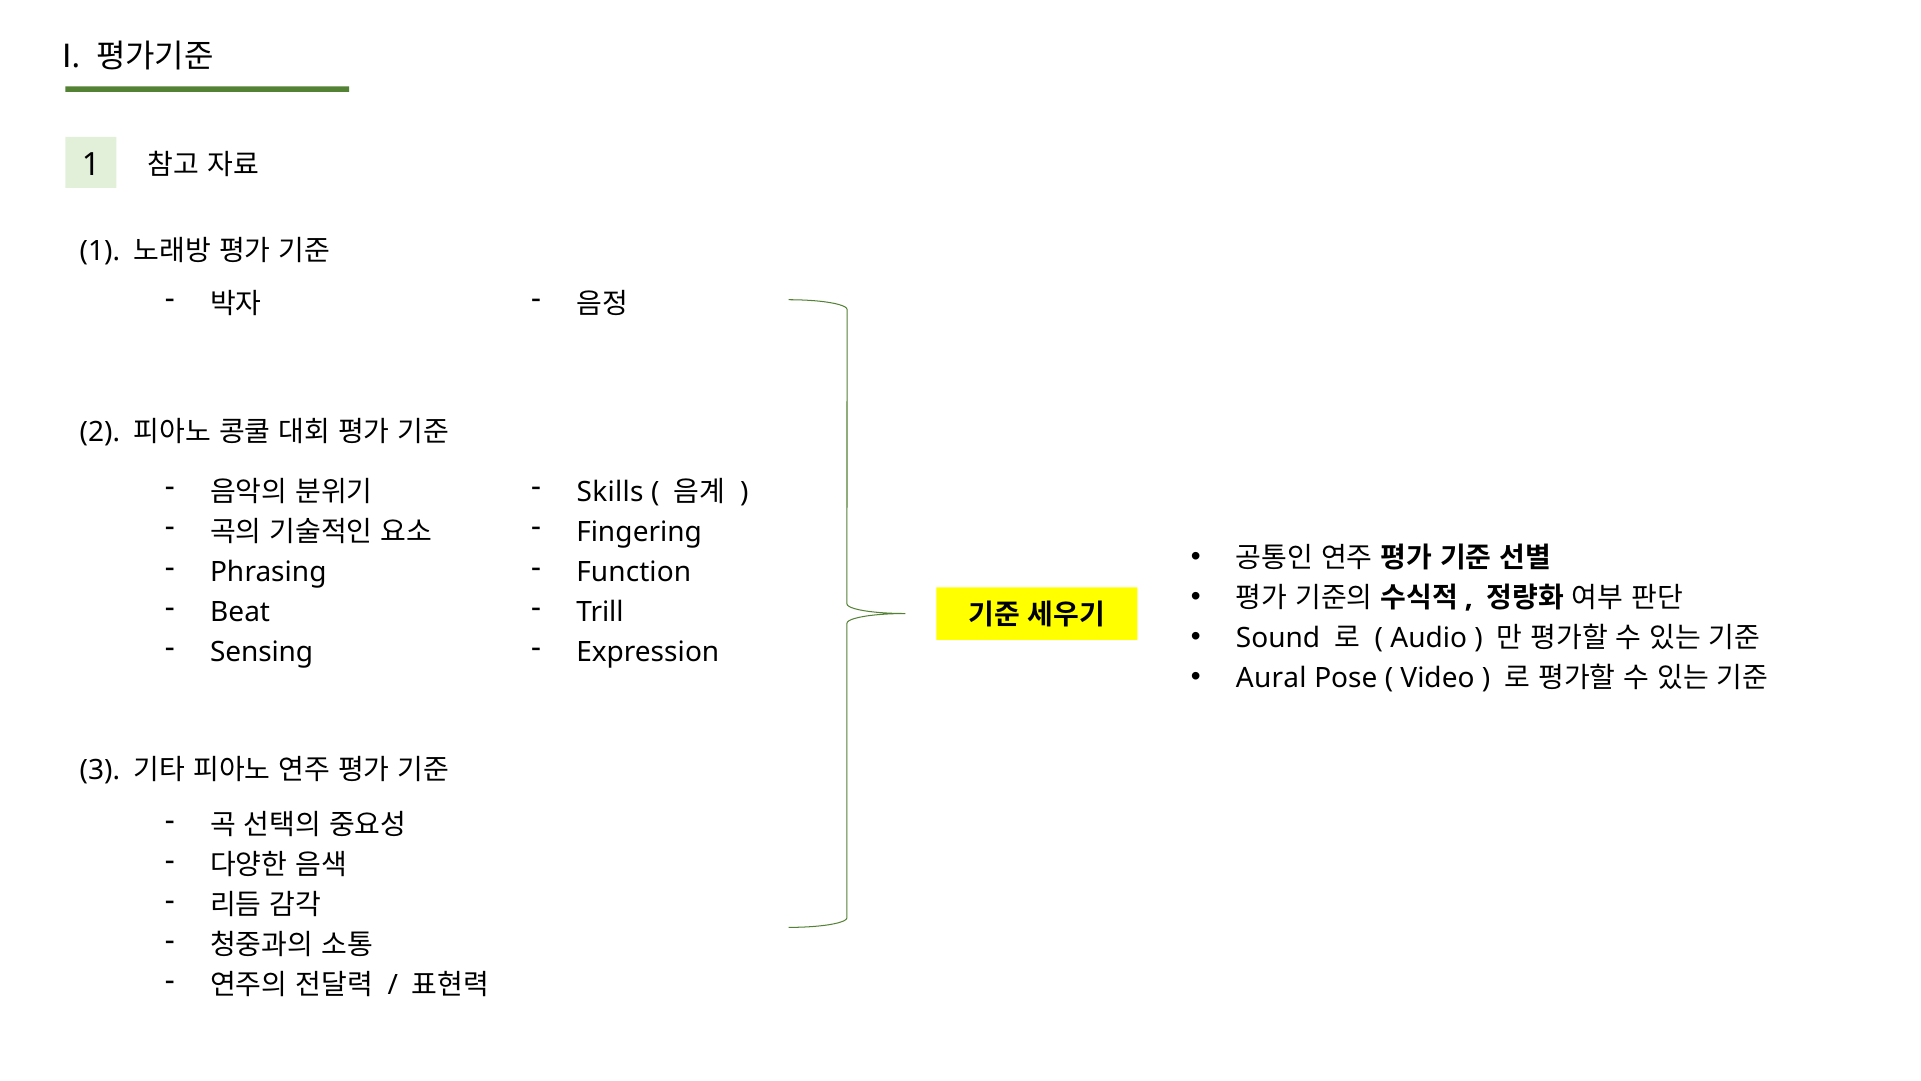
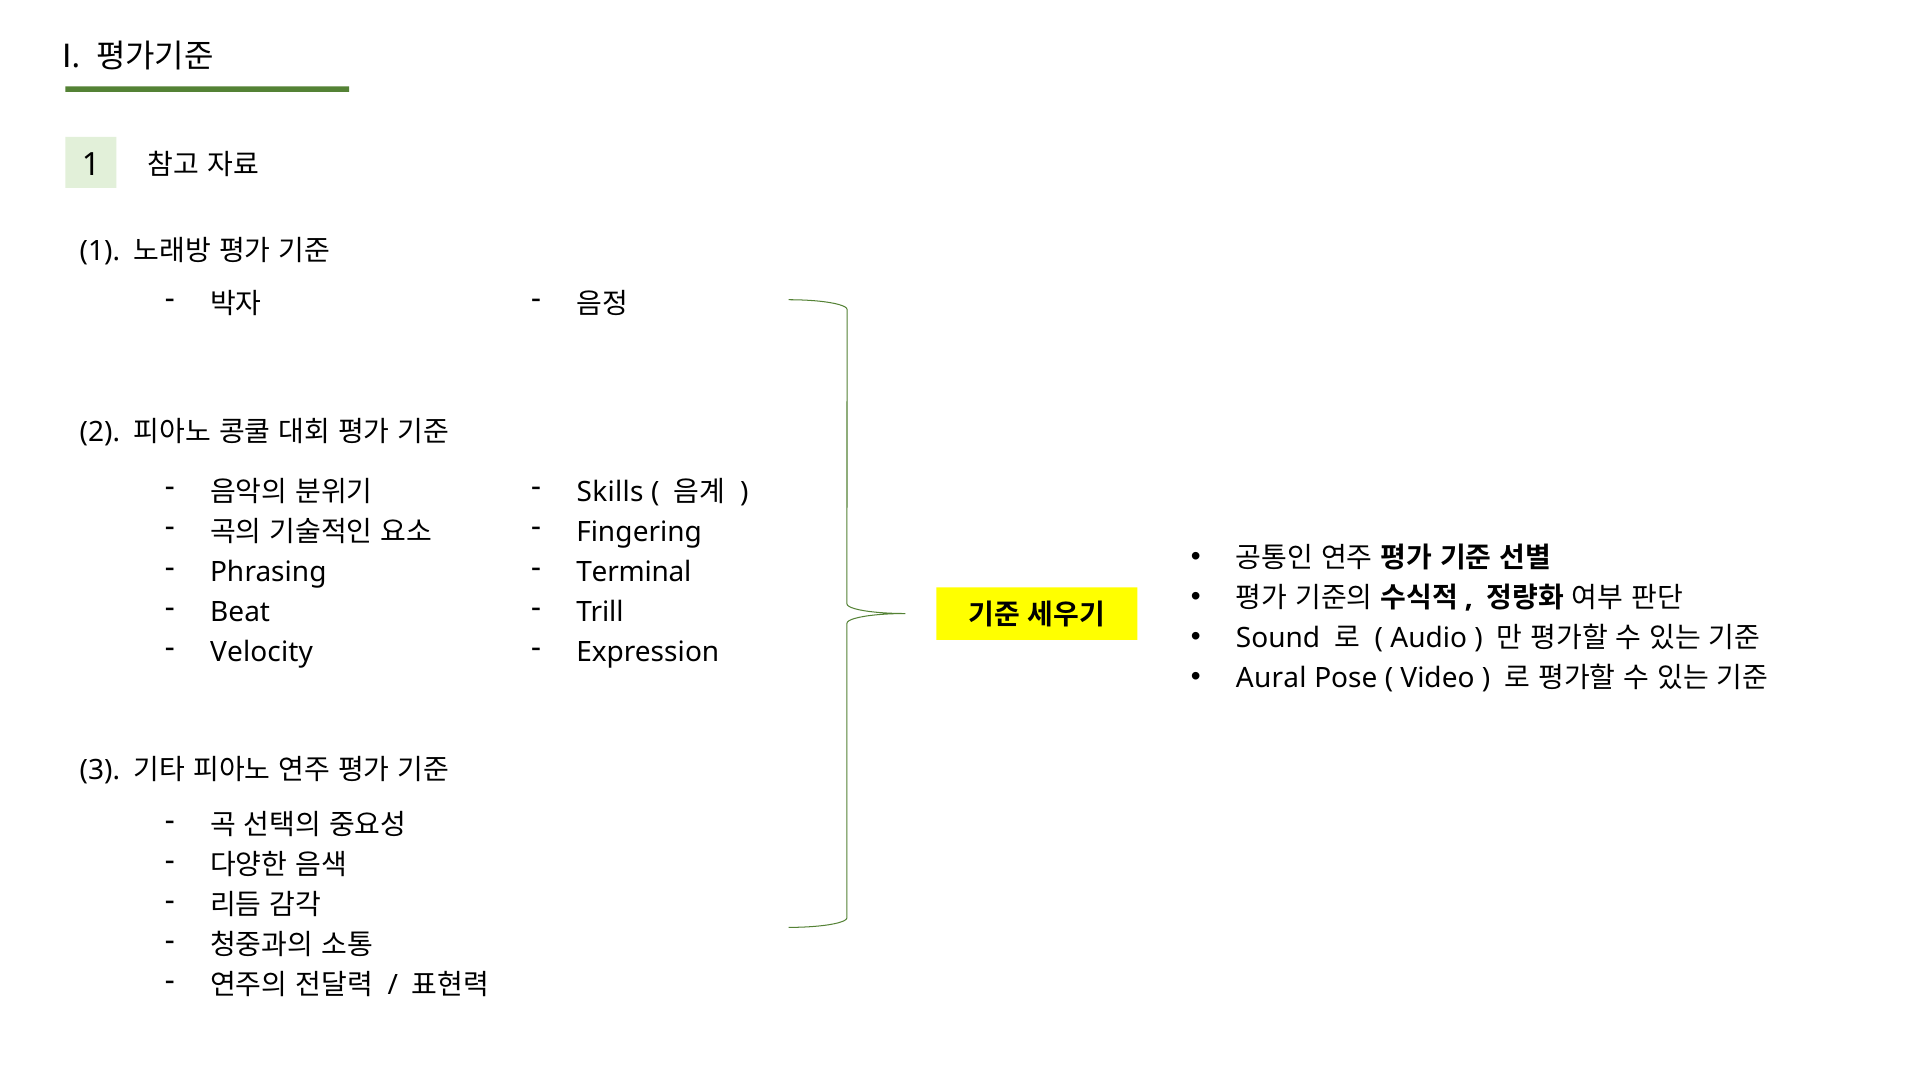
Function: Function -> Terminal
Sensing: Sensing -> Velocity
